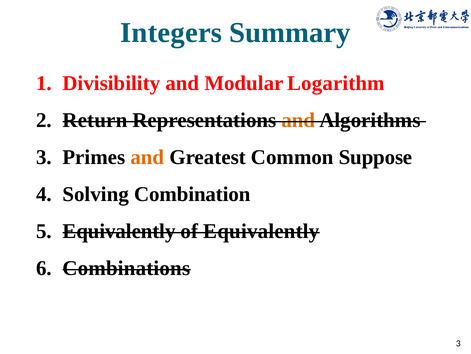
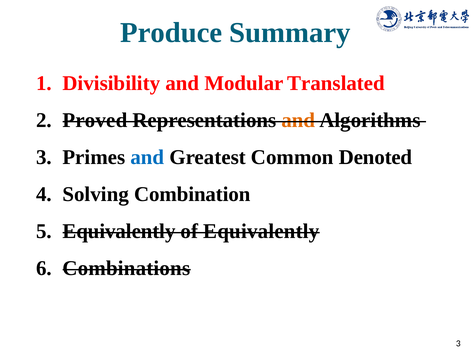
Integers: Integers -> Produce
Logarithm: Logarithm -> Translated
Return: Return -> Proved
and at (147, 157) colour: orange -> blue
Suppose: Suppose -> Denoted
